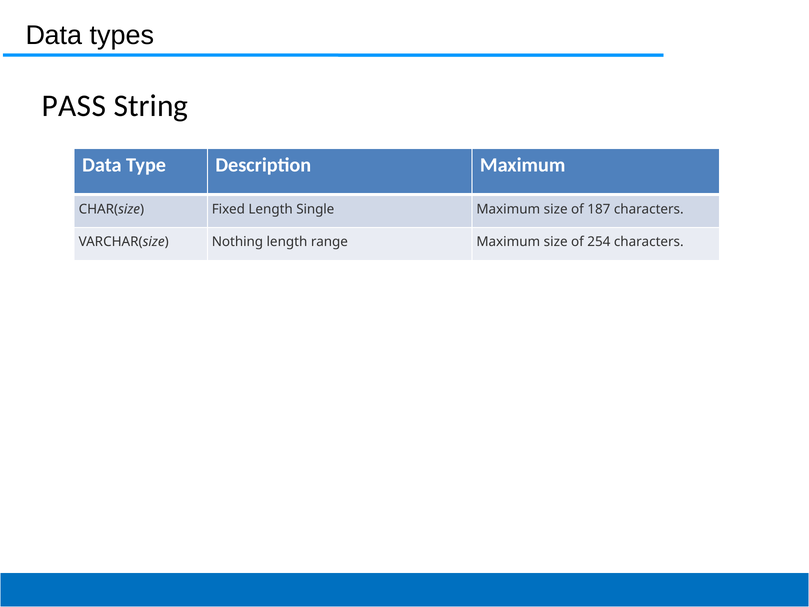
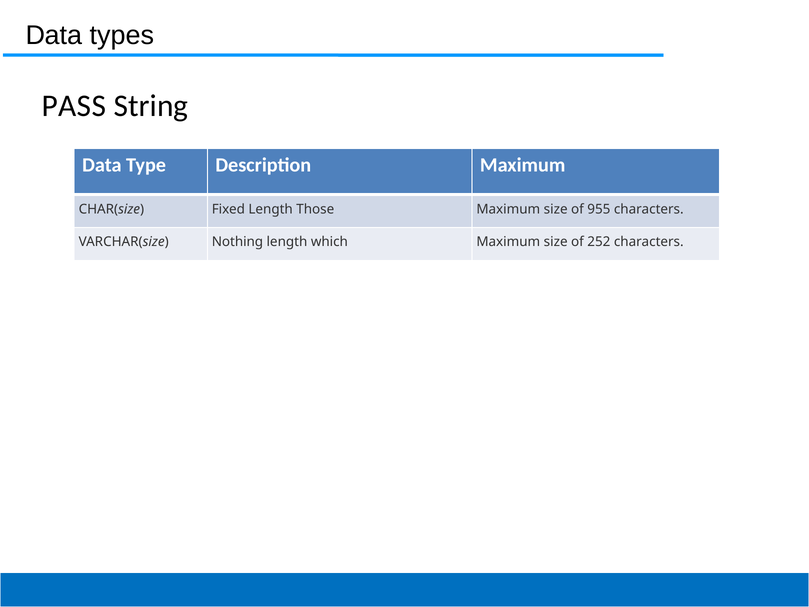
Single: Single -> Those
187: 187 -> 955
range: range -> which
254: 254 -> 252
